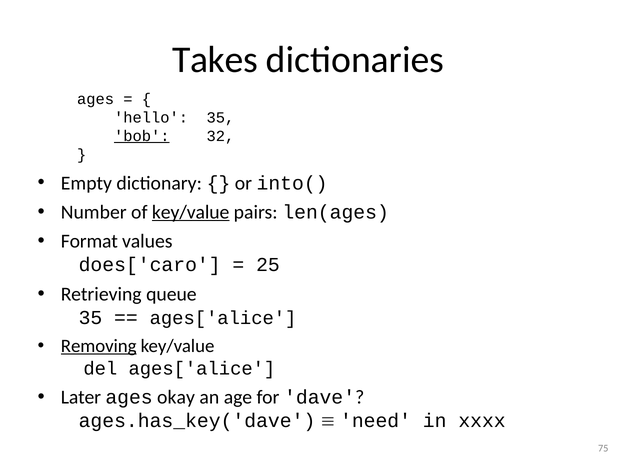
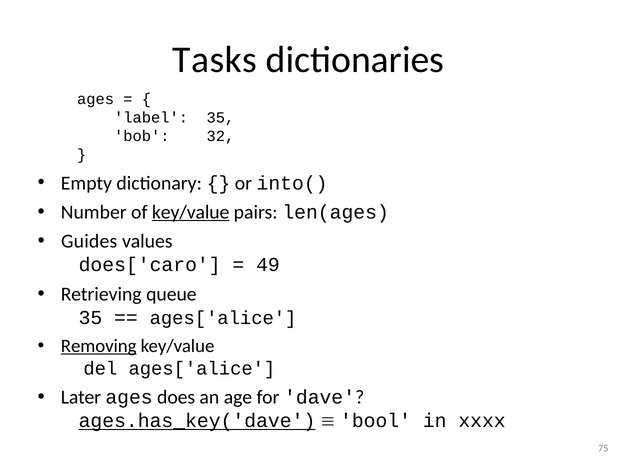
Takes: Takes -> Tasks
hello: hello -> label
bob underline: present -> none
Format: Format -> Guides
25: 25 -> 49
okay: okay -> does
ages.has_key('dave underline: none -> present
need: need -> bool
